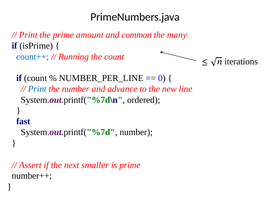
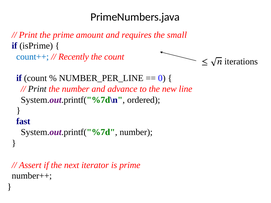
common: common -> requires
many: many -> small
Running: Running -> Recently
Print at (37, 89) colour: blue -> black
smaller: smaller -> iterator
